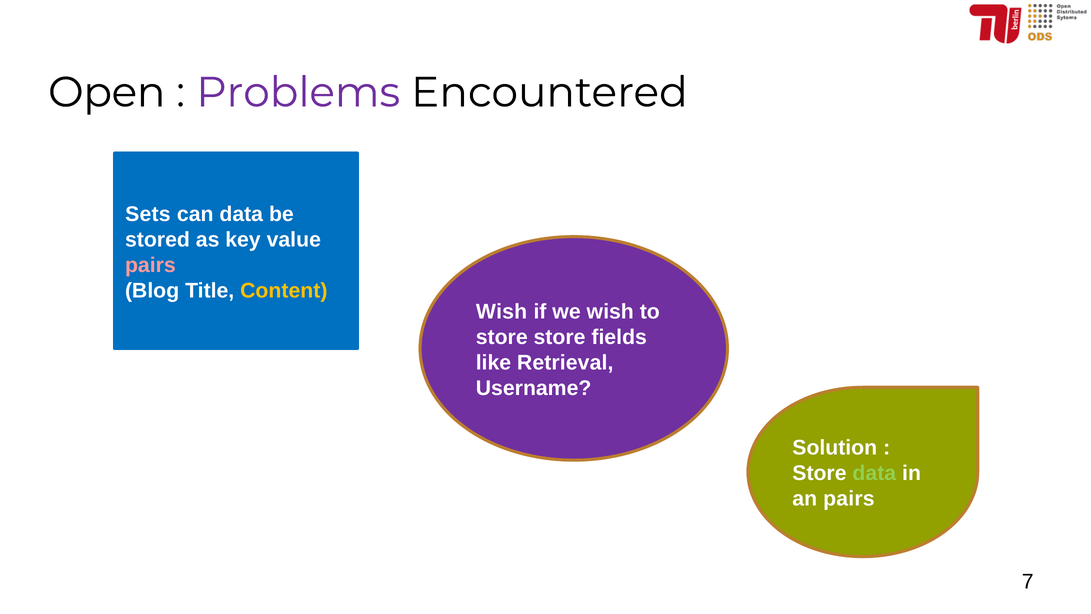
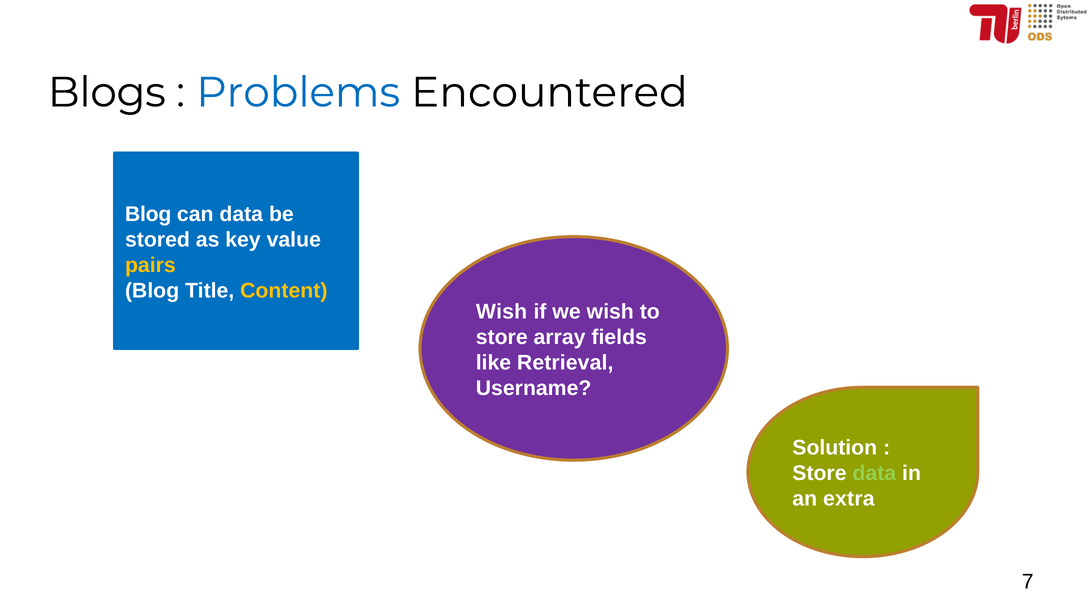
Open: Open -> Blogs
Problems colour: purple -> blue
Sets at (148, 214): Sets -> Blog
pairs at (150, 265) colour: pink -> yellow
store store: store -> array
an pairs: pairs -> extra
